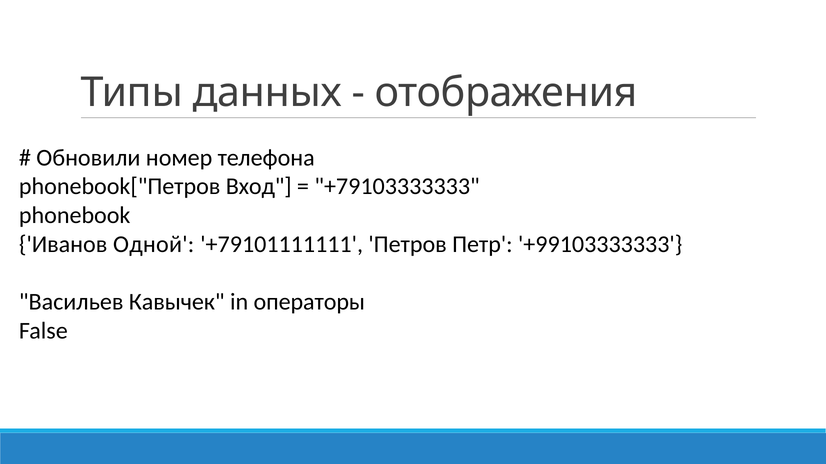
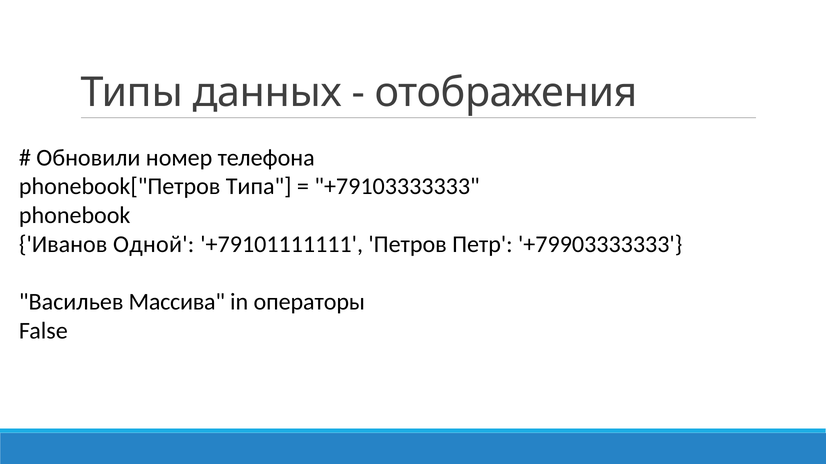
Вход: Вход -> Типа
+99103333333: +99103333333 -> +79903333333
Кавычек: Кавычек -> Массива
